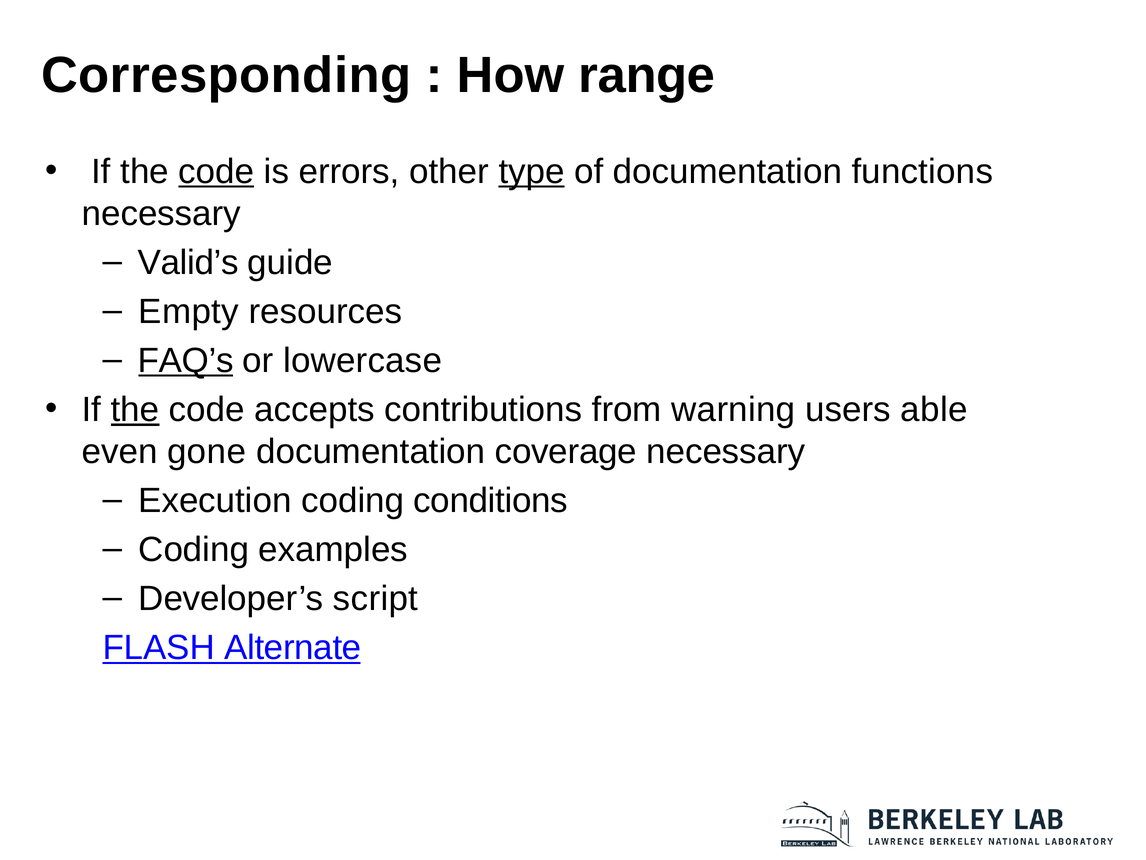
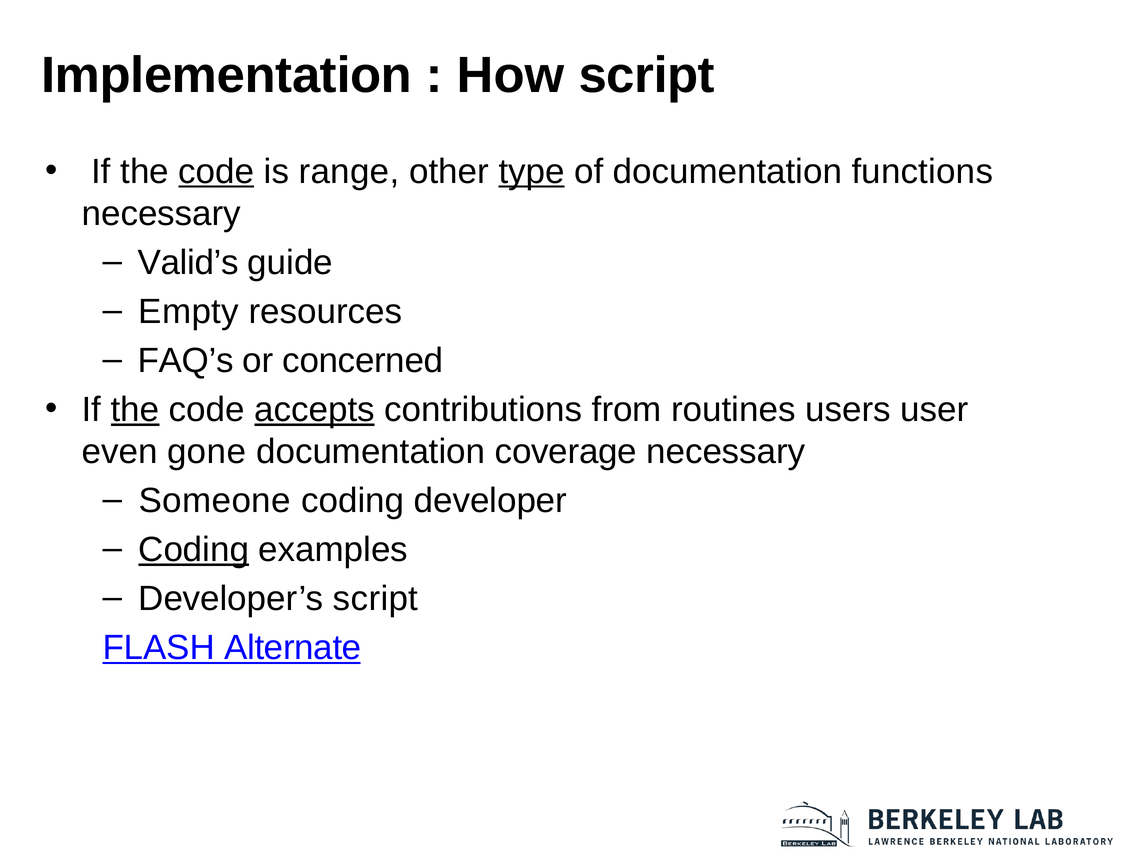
Corresponding: Corresponding -> Implementation
How range: range -> script
errors: errors -> range
FAQ’s underline: present -> none
lowercase: lowercase -> concerned
accepts underline: none -> present
warning: warning -> routines
able: able -> user
Execution: Execution -> Someone
conditions: conditions -> developer
Coding at (194, 549) underline: none -> present
